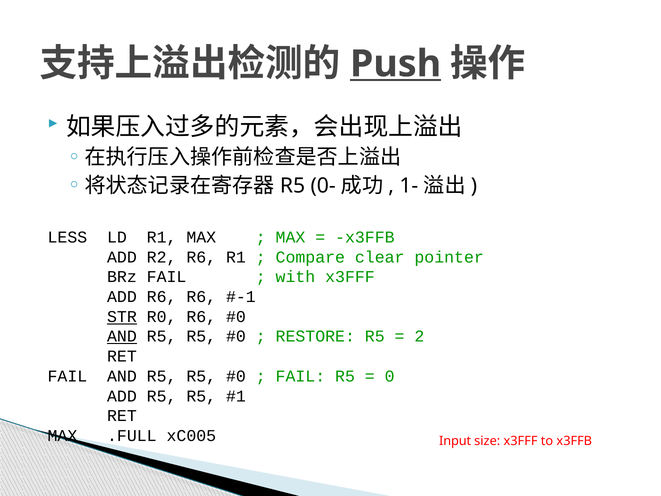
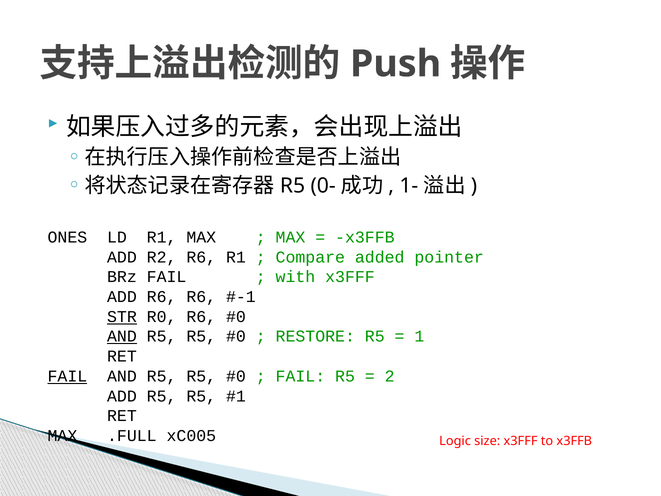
Push underline: present -> none
LESS: LESS -> ONES
clear: clear -> added
2: 2 -> 1
FAIL at (67, 376) underline: none -> present
0: 0 -> 2
Input: Input -> Logic
